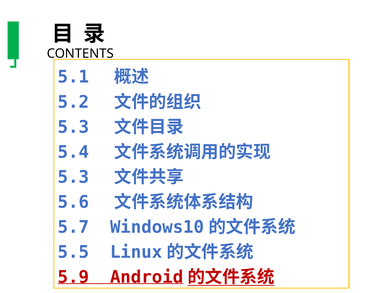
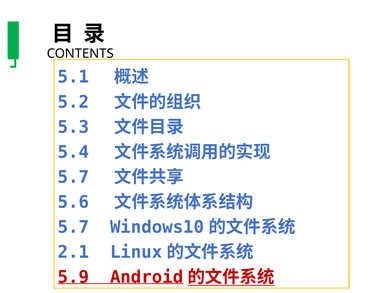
5.3 at (73, 177): 5.3 -> 5.7
5.5: 5.5 -> 2.1
